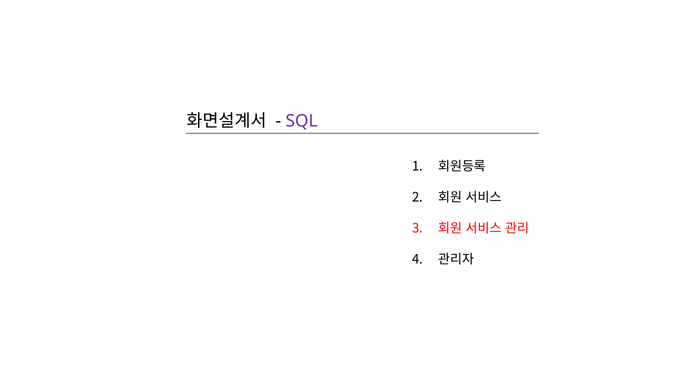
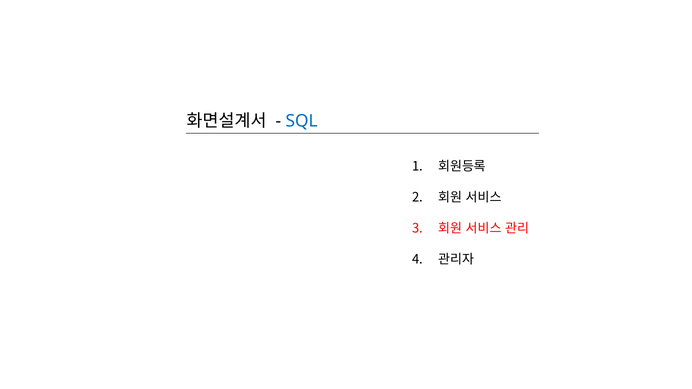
SQL colour: purple -> blue
